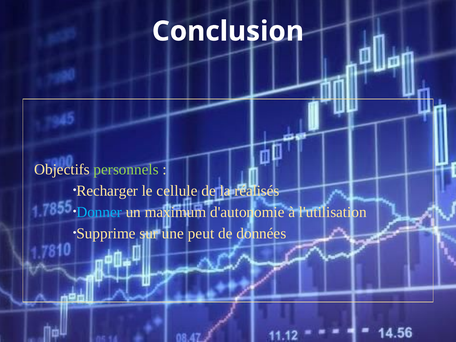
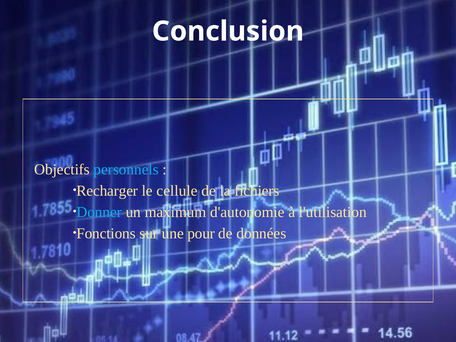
personnels colour: light green -> light blue
réalisés: réalisés -> fichiers
Supprime: Supprime -> Fonctions
peut: peut -> pour
